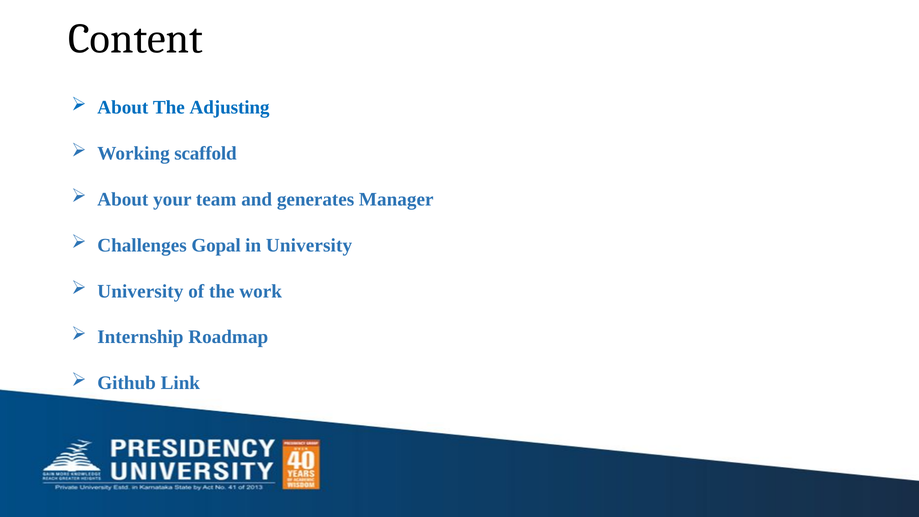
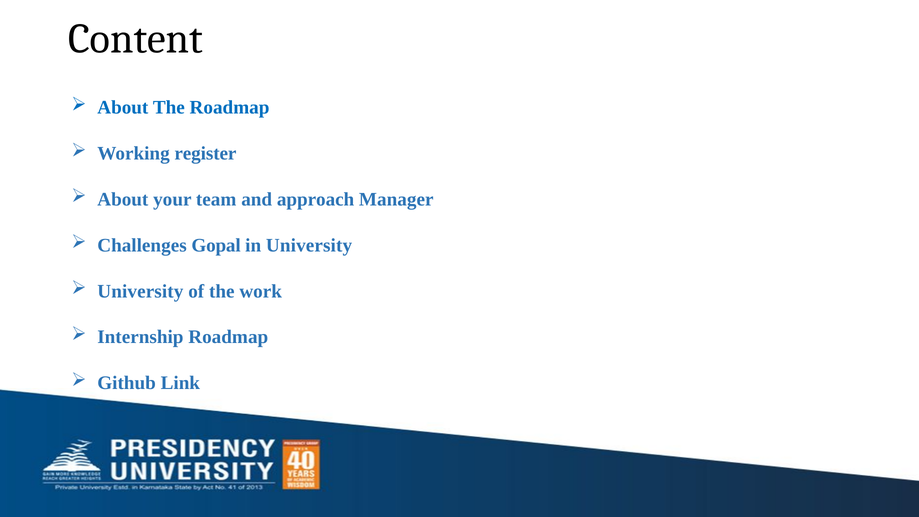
The Adjusting: Adjusting -> Roadmap
scaffold: scaffold -> register
generates: generates -> approach
